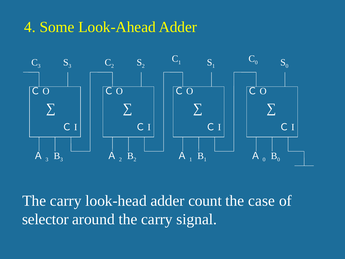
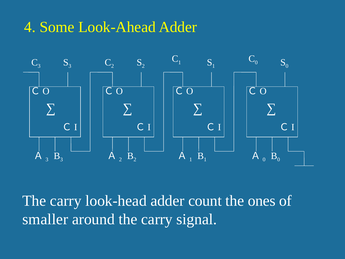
case: case -> ones
selector: selector -> smaller
